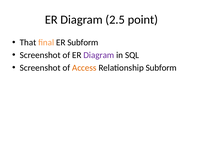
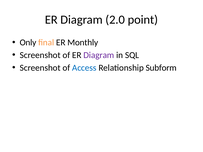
2.5: 2.5 -> 2.0
That: That -> Only
ER Subform: Subform -> Monthly
Access colour: orange -> blue
